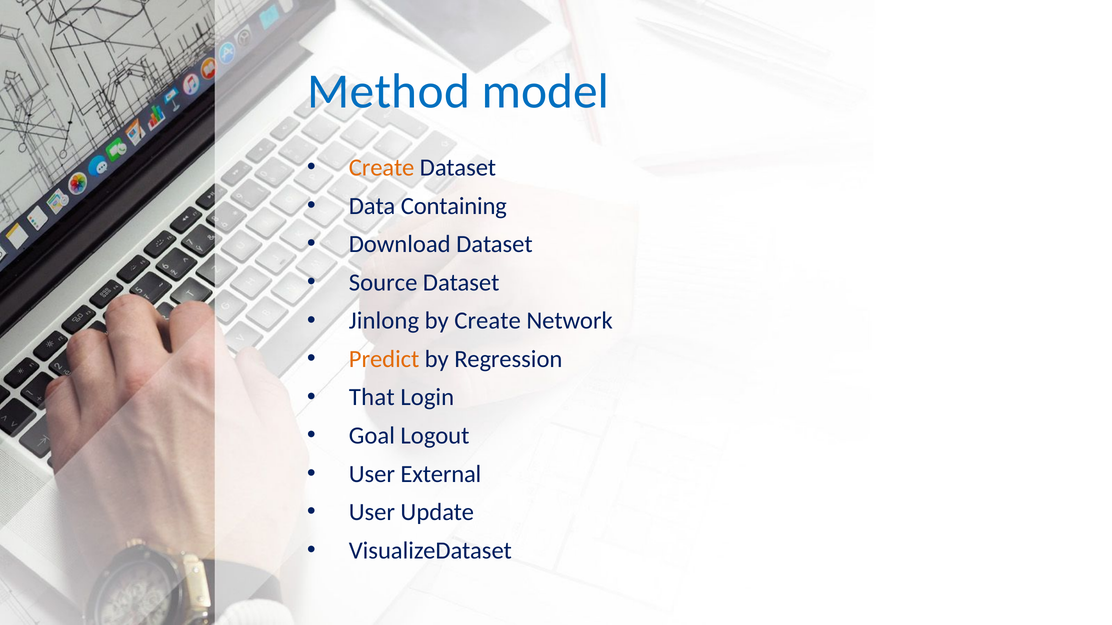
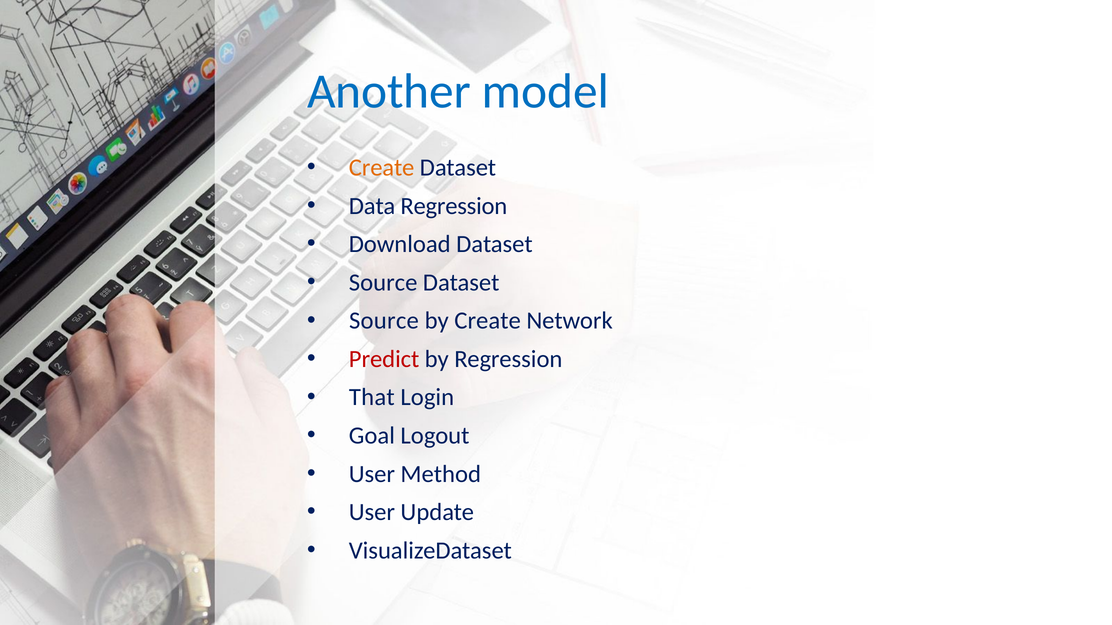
Method: Method -> Another
Data Containing: Containing -> Regression
Jinlong at (384, 321): Jinlong -> Source
Predict colour: orange -> red
External: External -> Method
